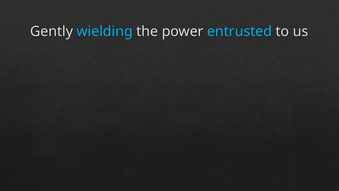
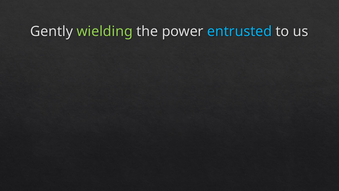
wielding colour: light blue -> light green
